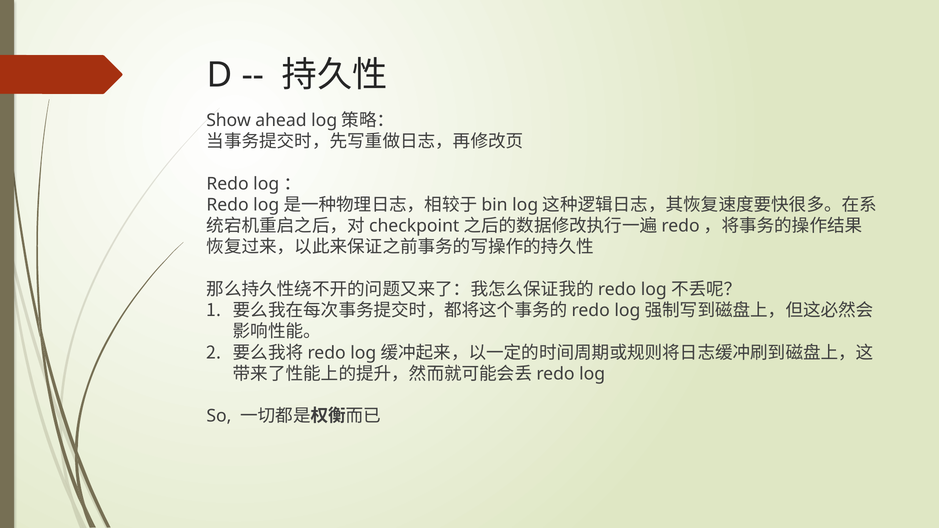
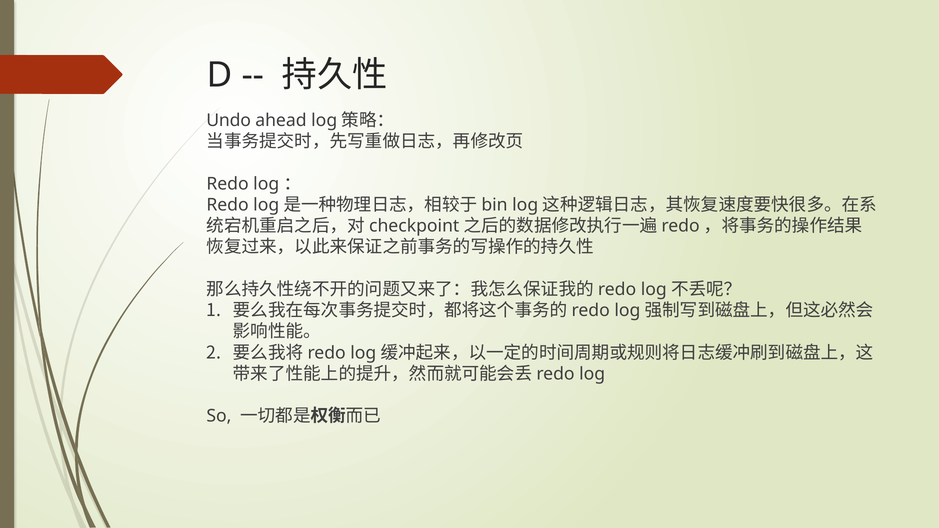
Show: Show -> Undo
